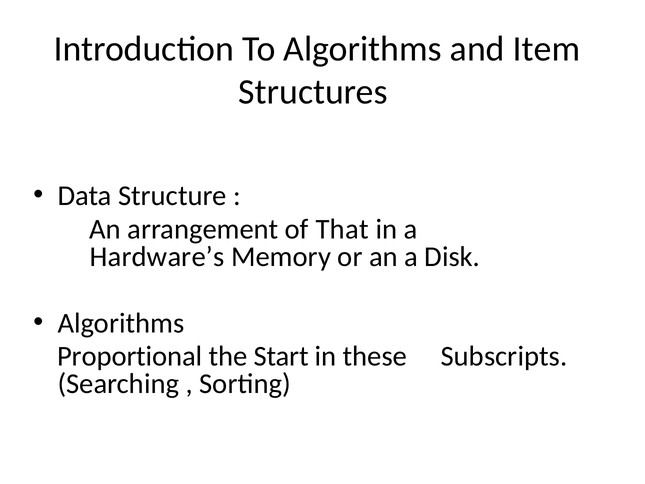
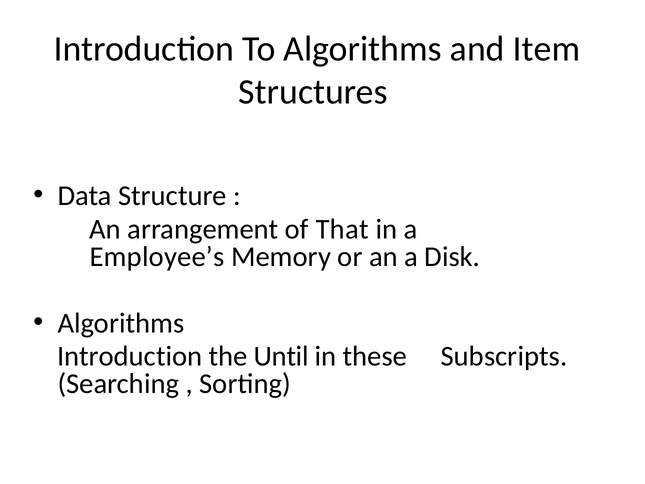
Hardware’s: Hardware’s -> Employee’s
Proportional at (130, 356): Proportional -> Introduction
Start: Start -> Until
